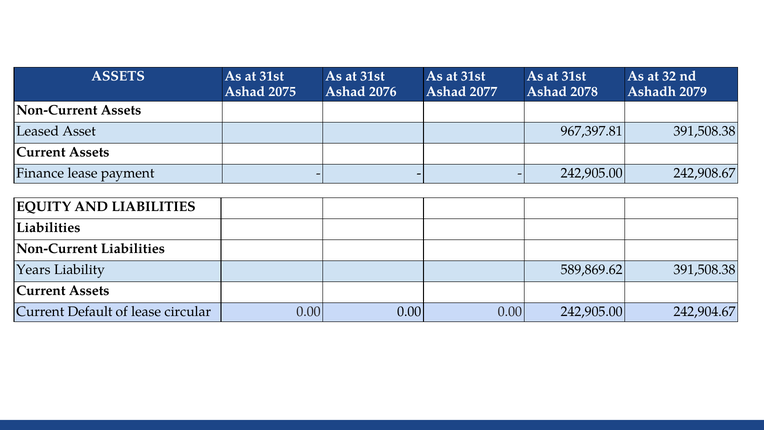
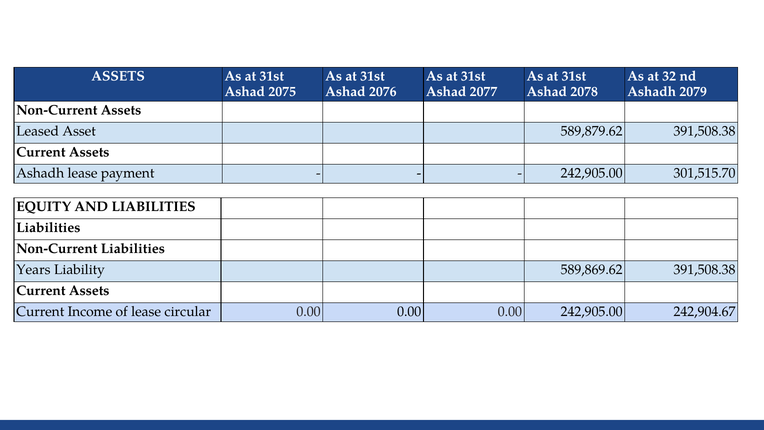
967,397.81: 967,397.81 -> 589,879.62
Finance at (40, 173): Finance -> Ashadh
242,908.67: 242,908.67 -> 301,515.70
Default: Default -> Income
